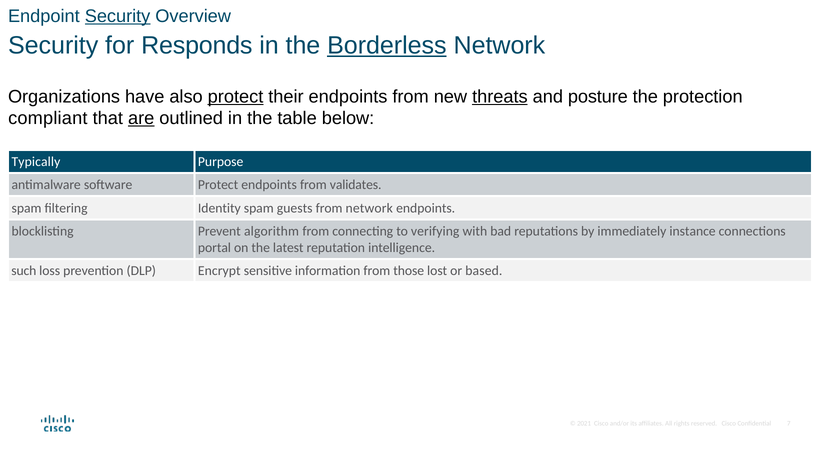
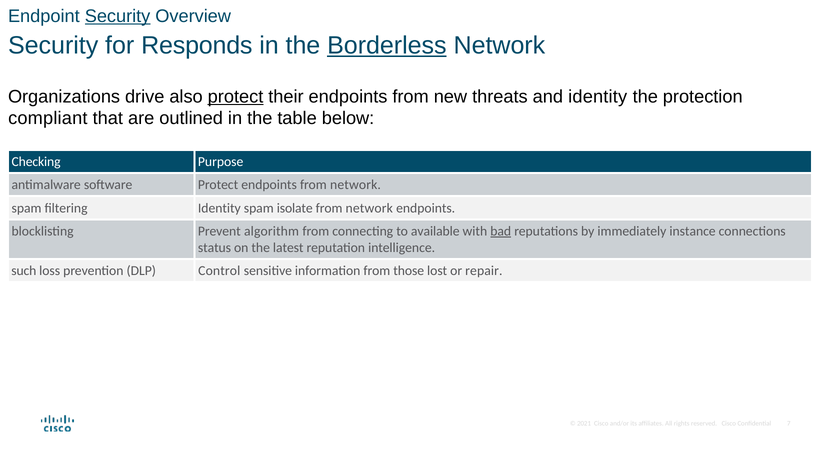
have: have -> drive
threats underline: present -> none
and posture: posture -> identity
are underline: present -> none
Typically: Typically -> Checking
endpoints from validates: validates -> network
guests: guests -> isolate
verifying: verifying -> available
bad underline: none -> present
portal: portal -> status
Encrypt: Encrypt -> Control
based: based -> repair
